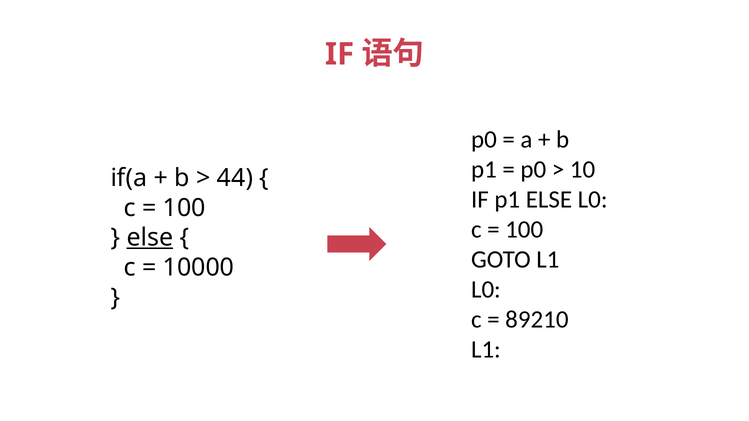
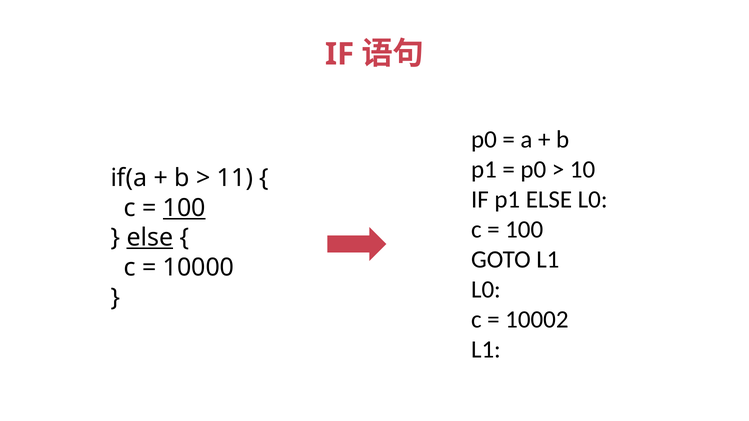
44: 44 -> 11
100 at (184, 208) underline: none -> present
89210: 89210 -> 10002
